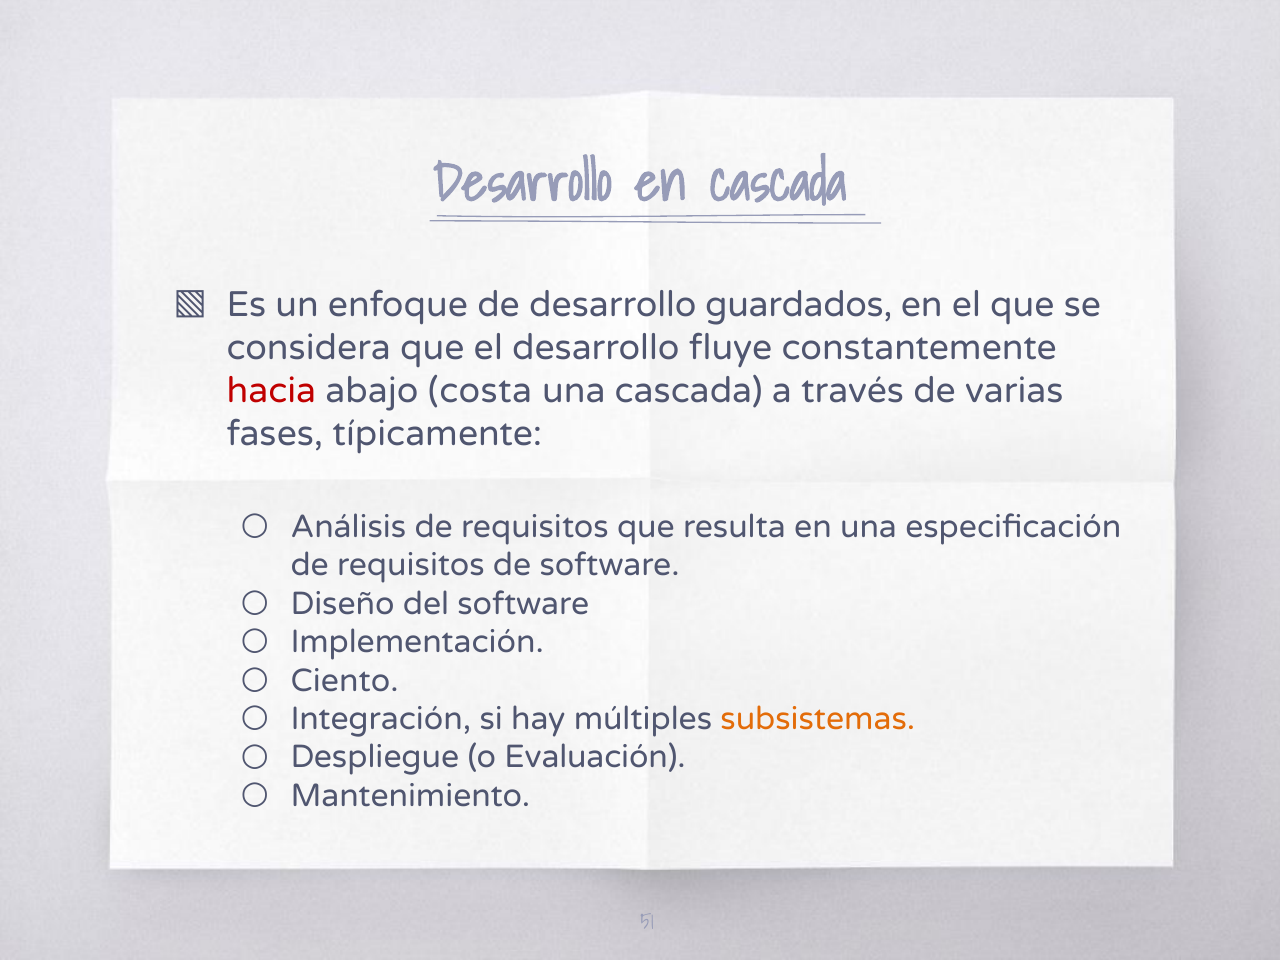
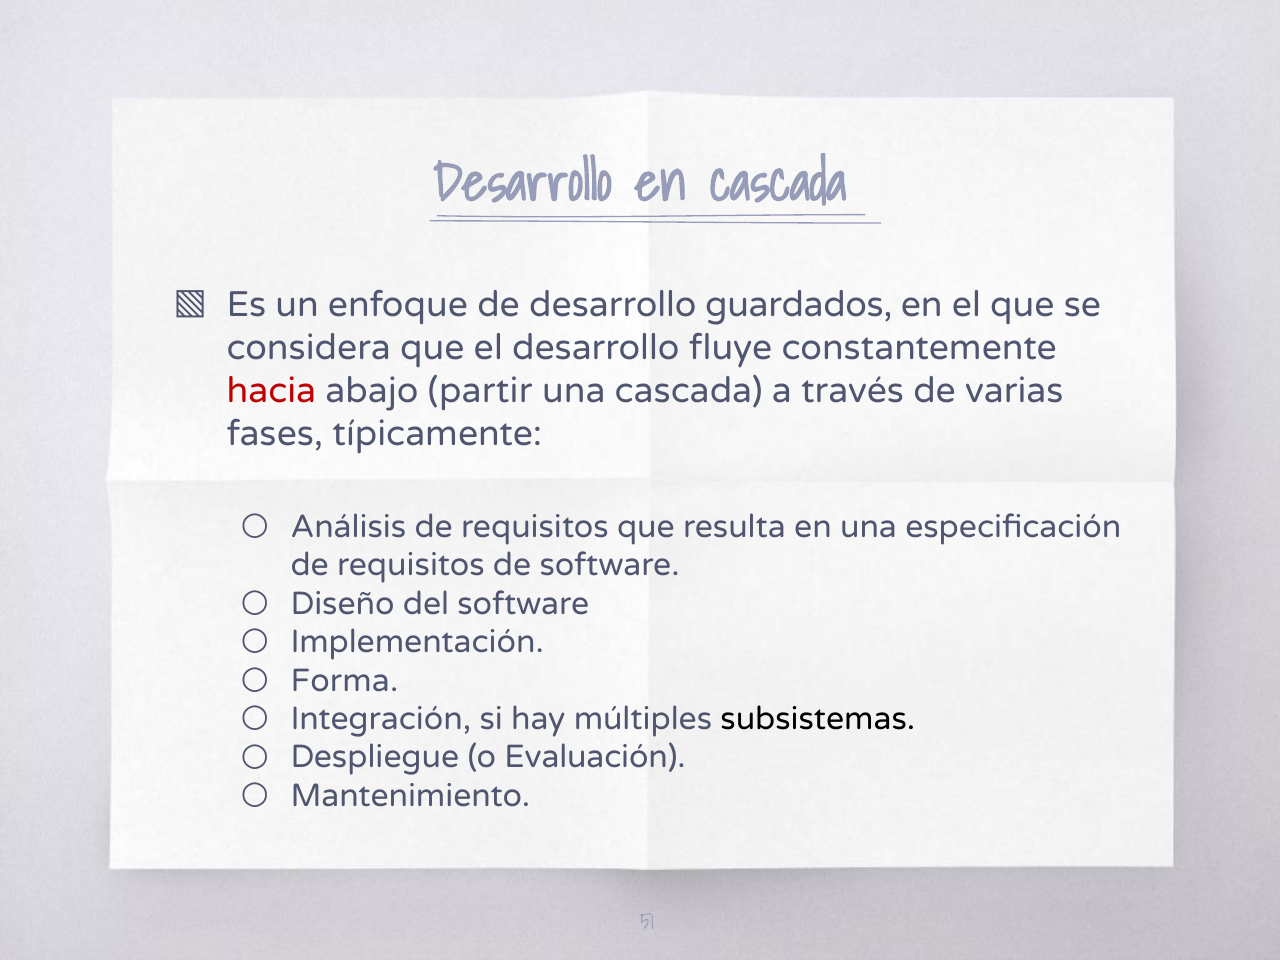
costa: costa -> partir
Ciento: Ciento -> Forma
subsistemas colour: orange -> black
